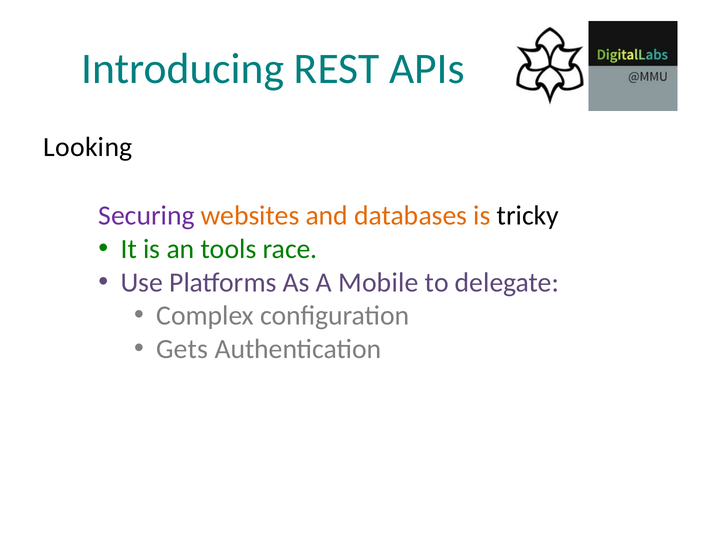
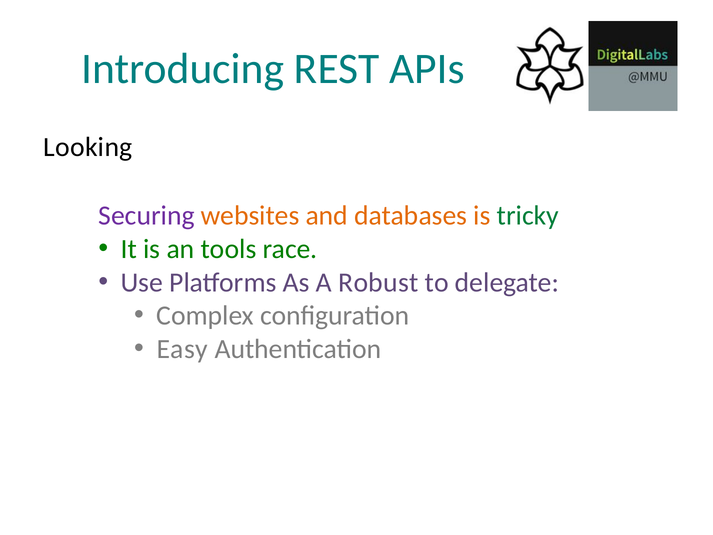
tricky colour: black -> green
Mobile: Mobile -> Robust
Gets: Gets -> Easy
